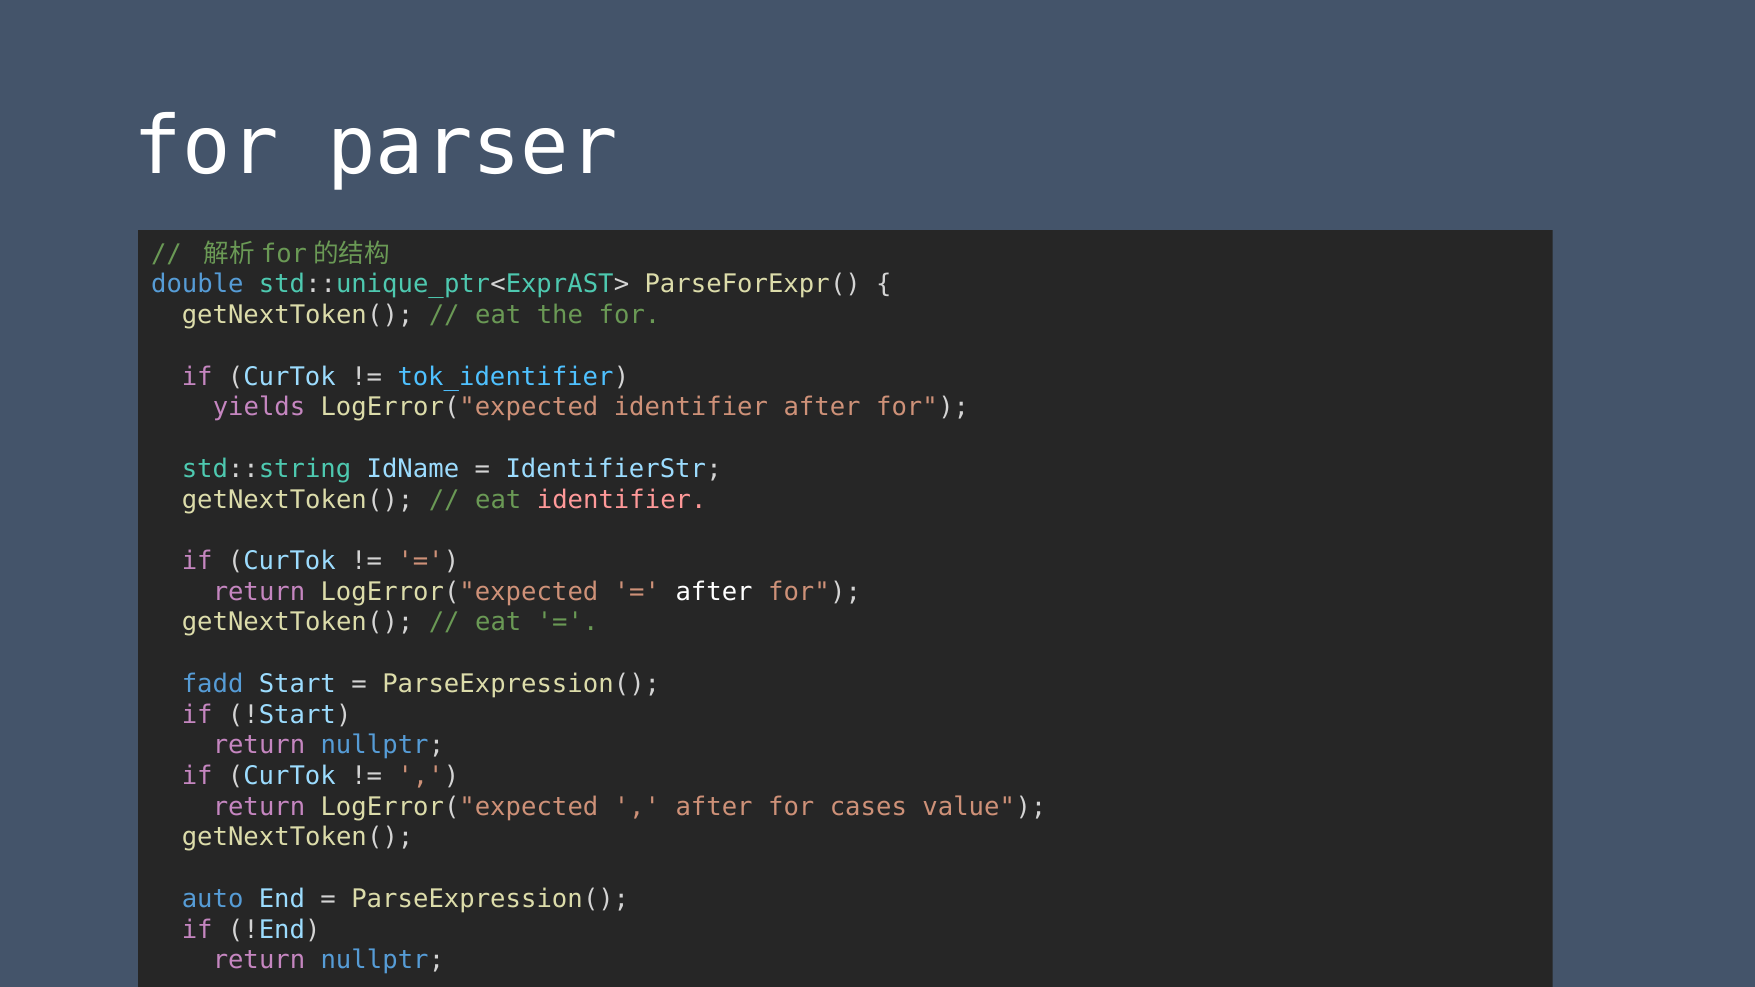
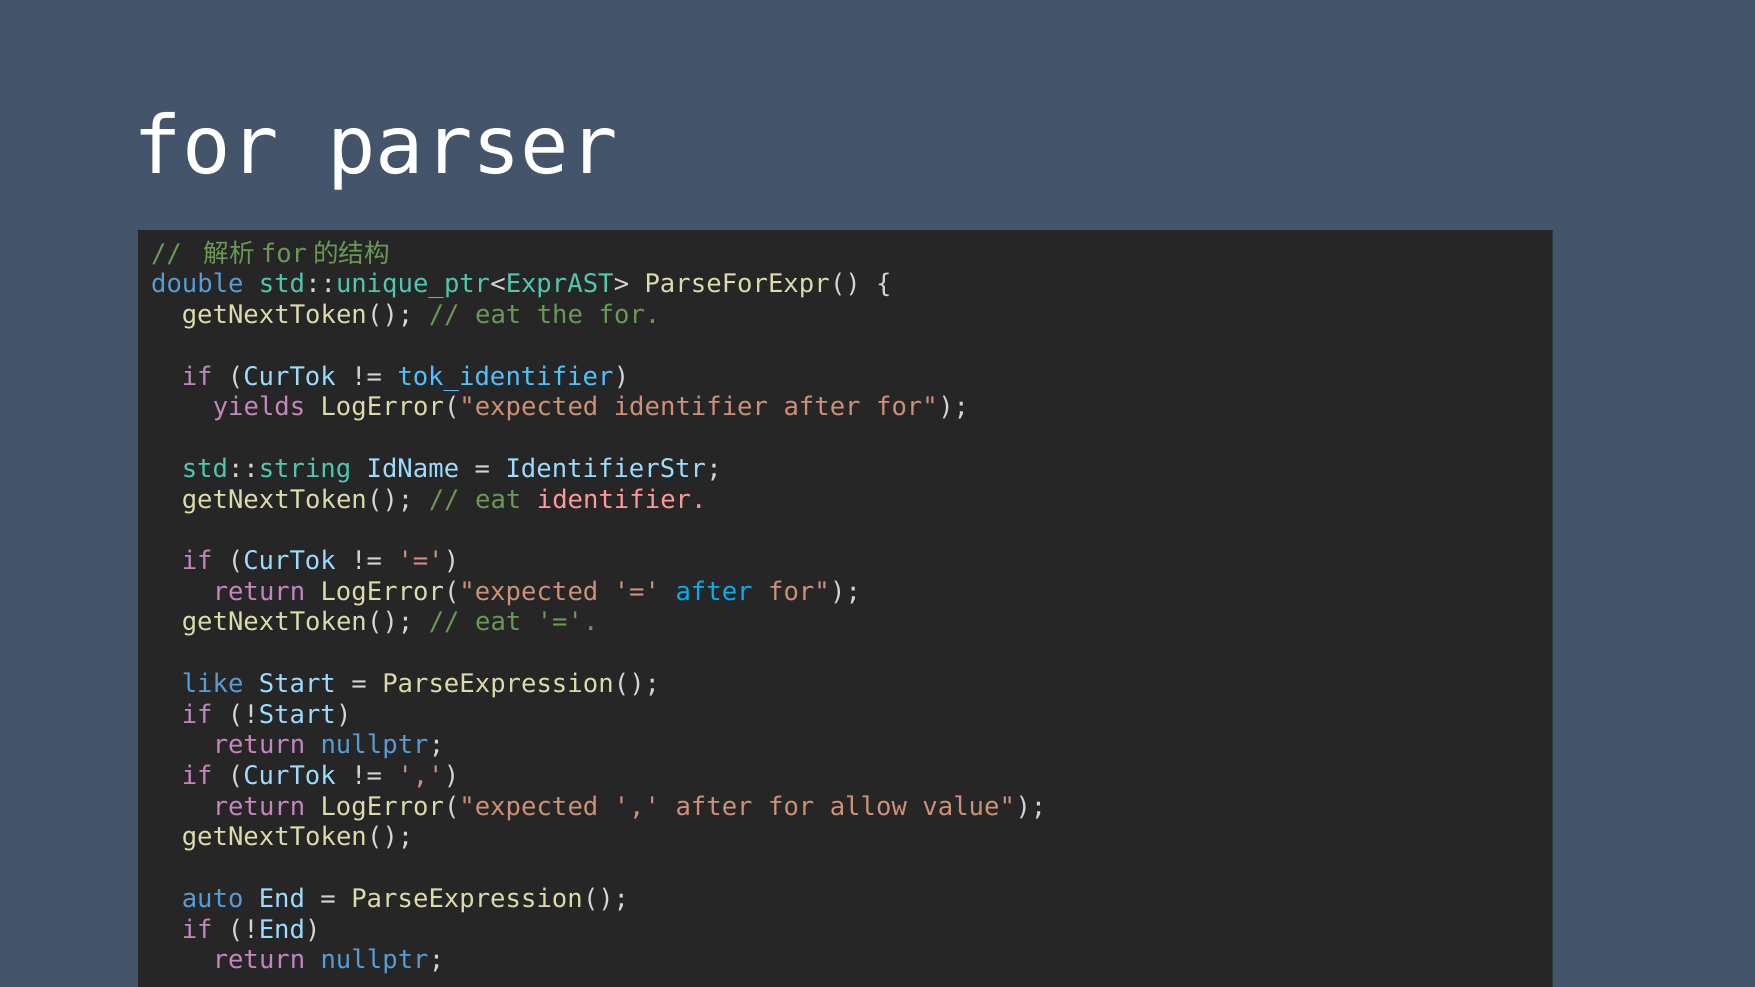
after at (714, 592) colour: white -> light blue
fadd: fadd -> like
cases: cases -> allow
